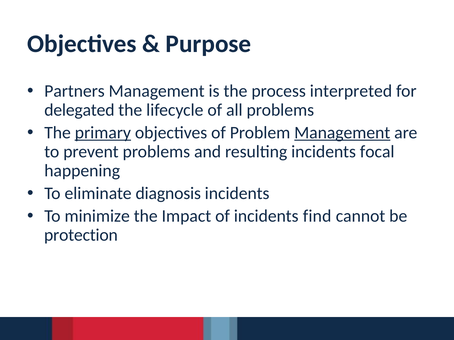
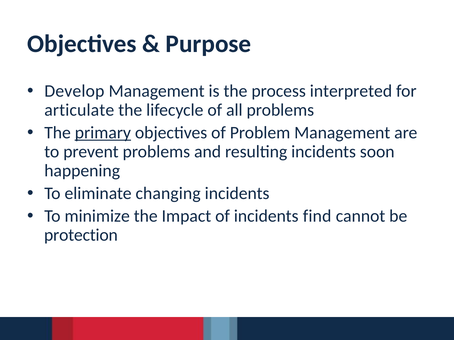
Partners: Partners -> Develop
delegated: delegated -> articulate
Management at (342, 133) underline: present -> none
focal: focal -> soon
diagnosis: diagnosis -> changing
